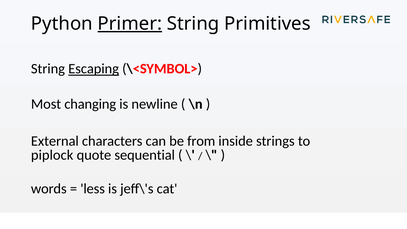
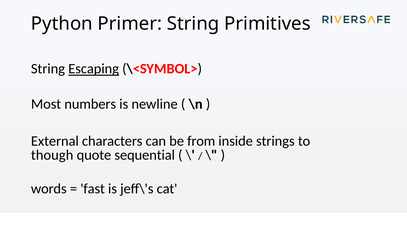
Primer underline: present -> none
changing: changing -> numbers
piplock: piplock -> though
less: less -> fast
